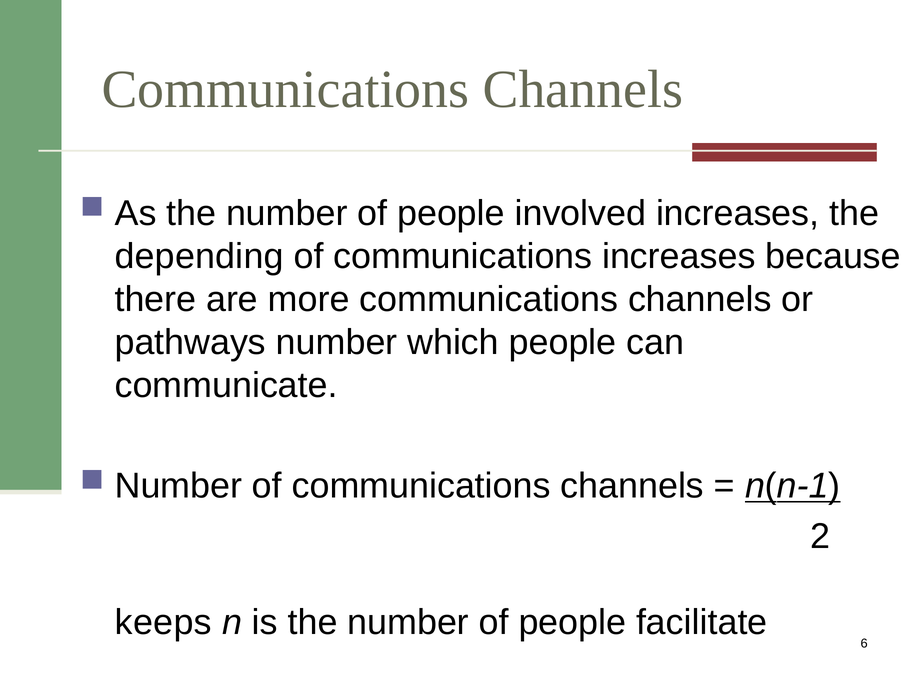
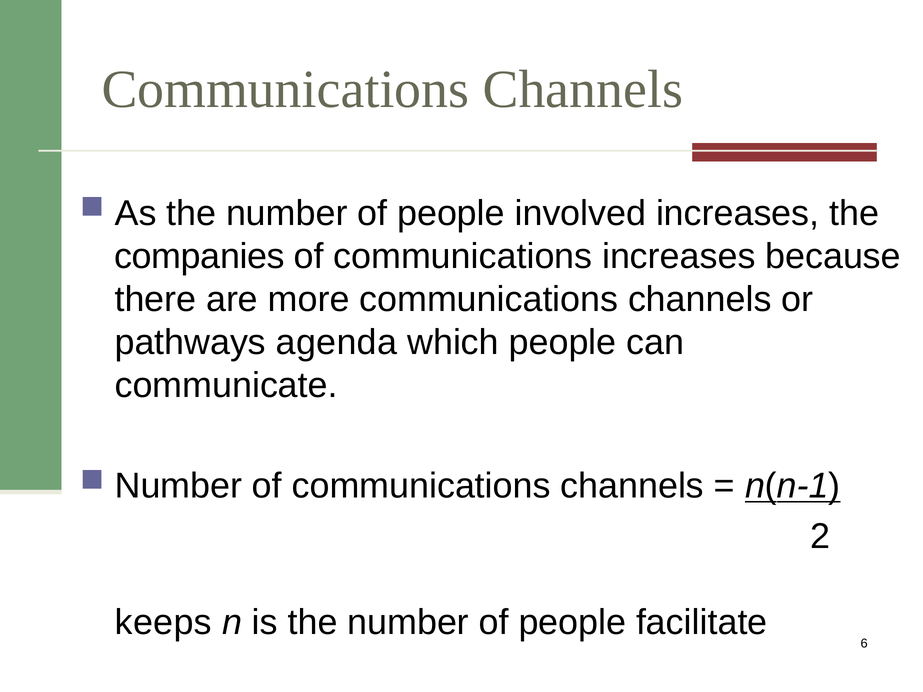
depending: depending -> companies
pathways number: number -> agenda
